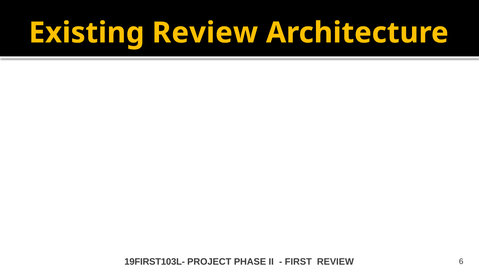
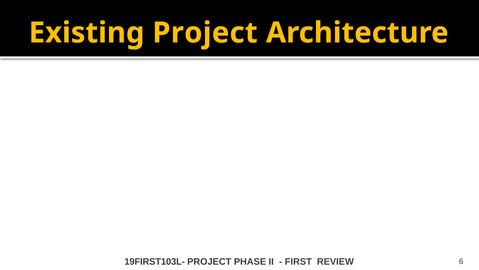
Existing Review: Review -> Project
